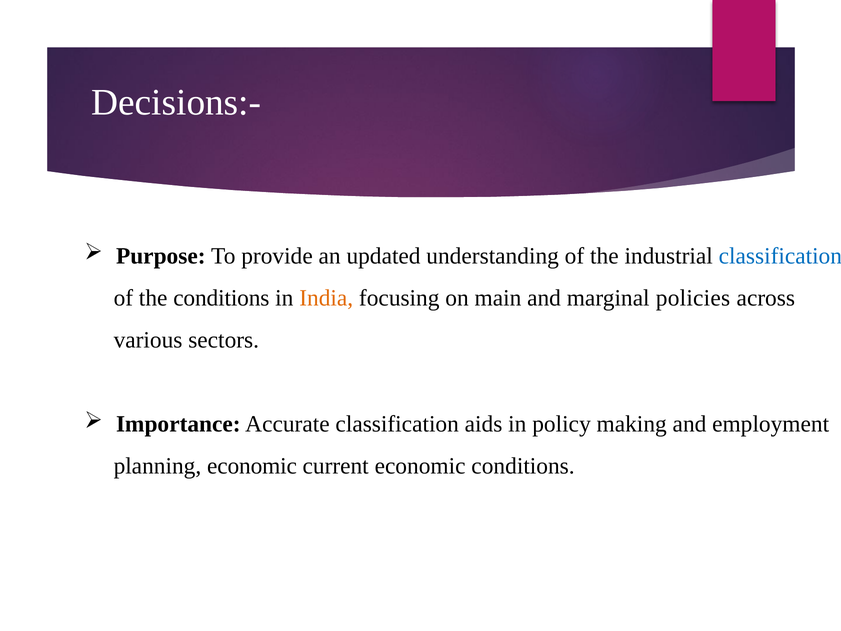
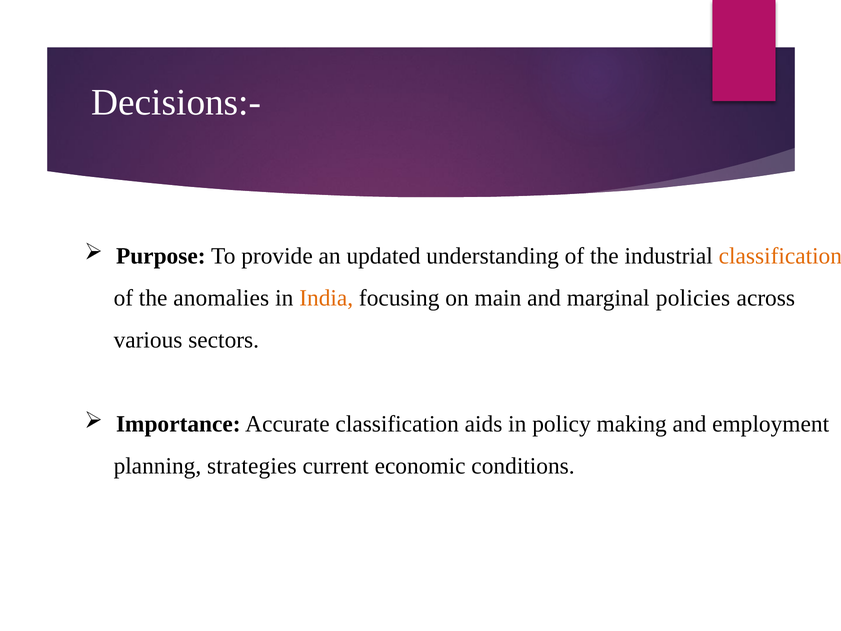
classification at (780, 256) colour: blue -> orange
the conditions: conditions -> anomalies
planning economic: economic -> strategies
